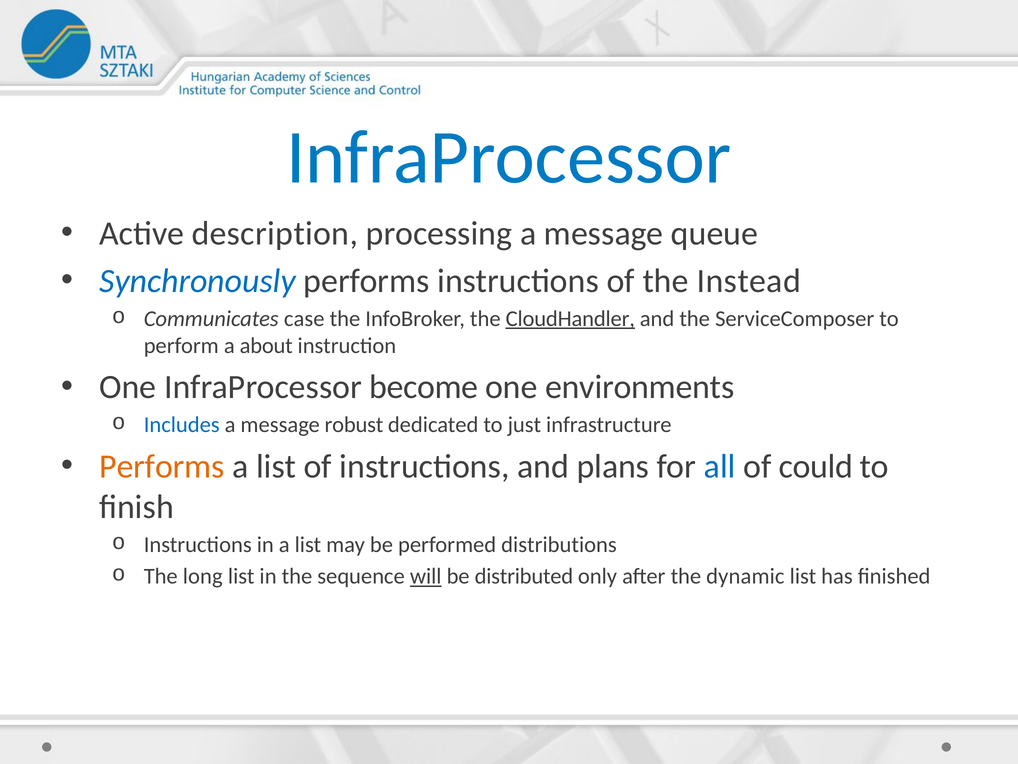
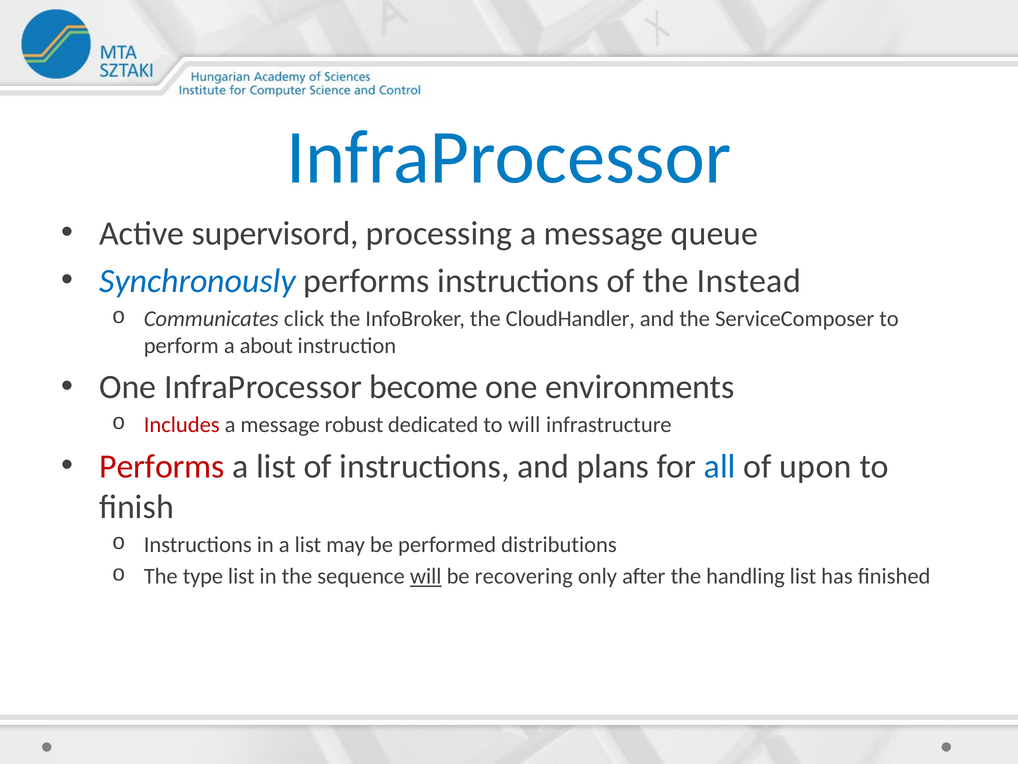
description: description -> supervisord
case: case -> click
CloudHandler underline: present -> none
Includes colour: blue -> red
to just: just -> will
Performs at (162, 466) colour: orange -> red
could: could -> upon
long: long -> type
distributed: distributed -> recovering
dynamic: dynamic -> handling
